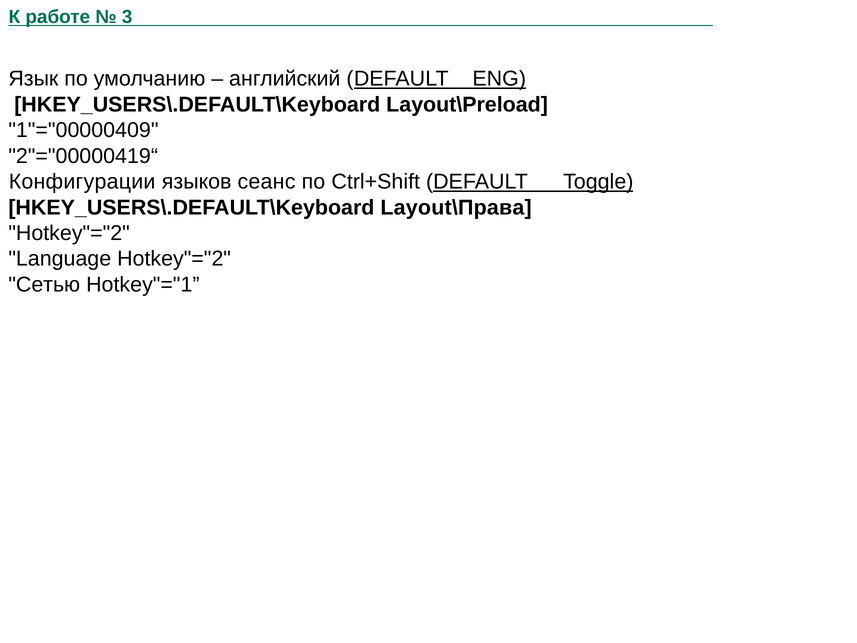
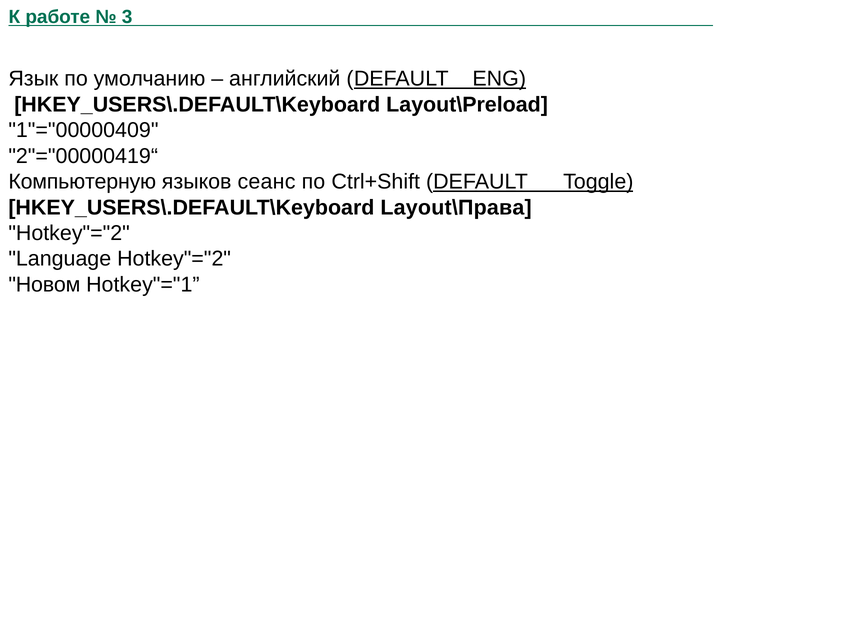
Конфигурации: Конфигурации -> Компьютерную
Сетью: Сетью -> Новом
